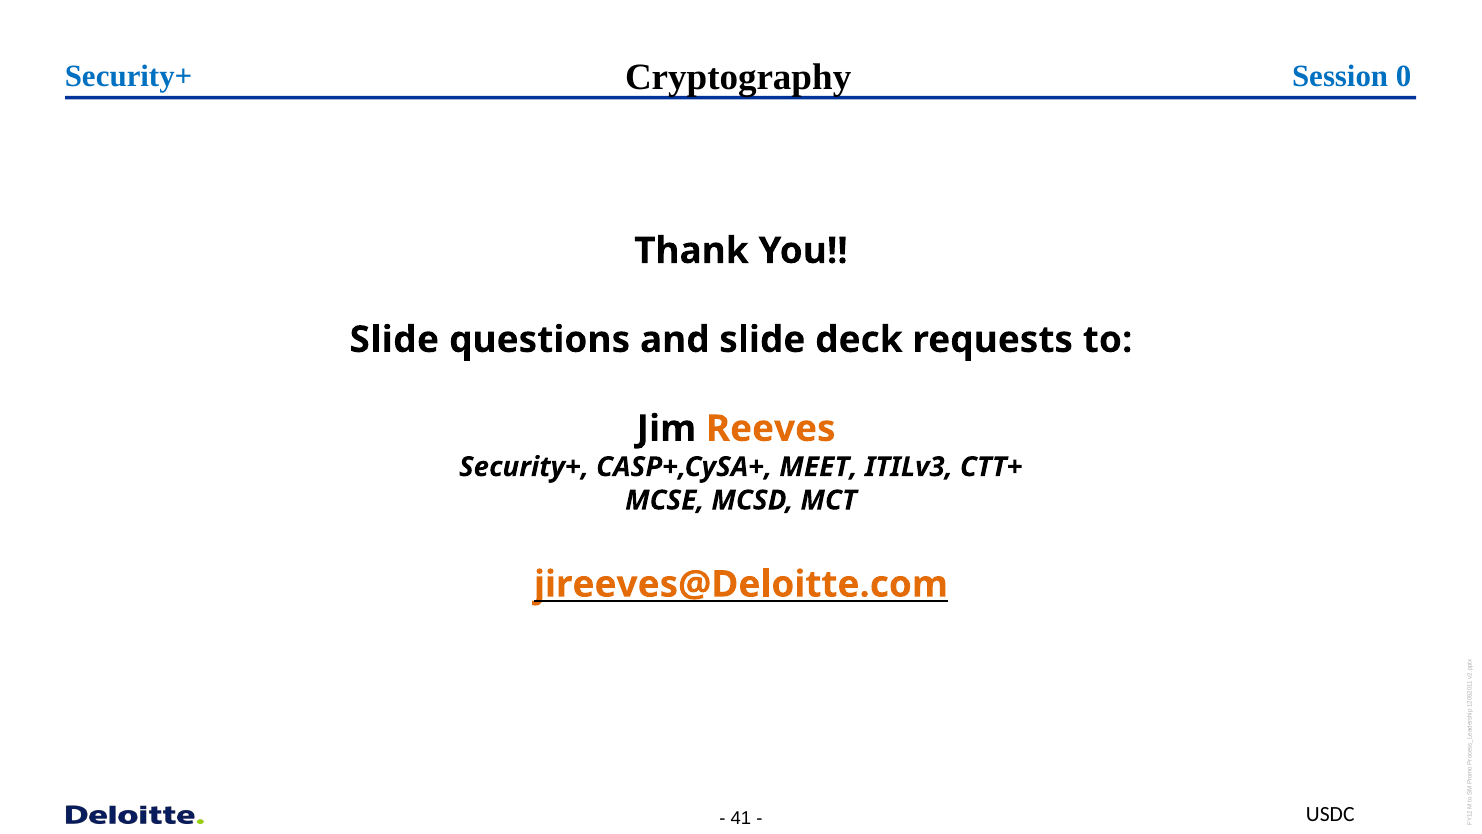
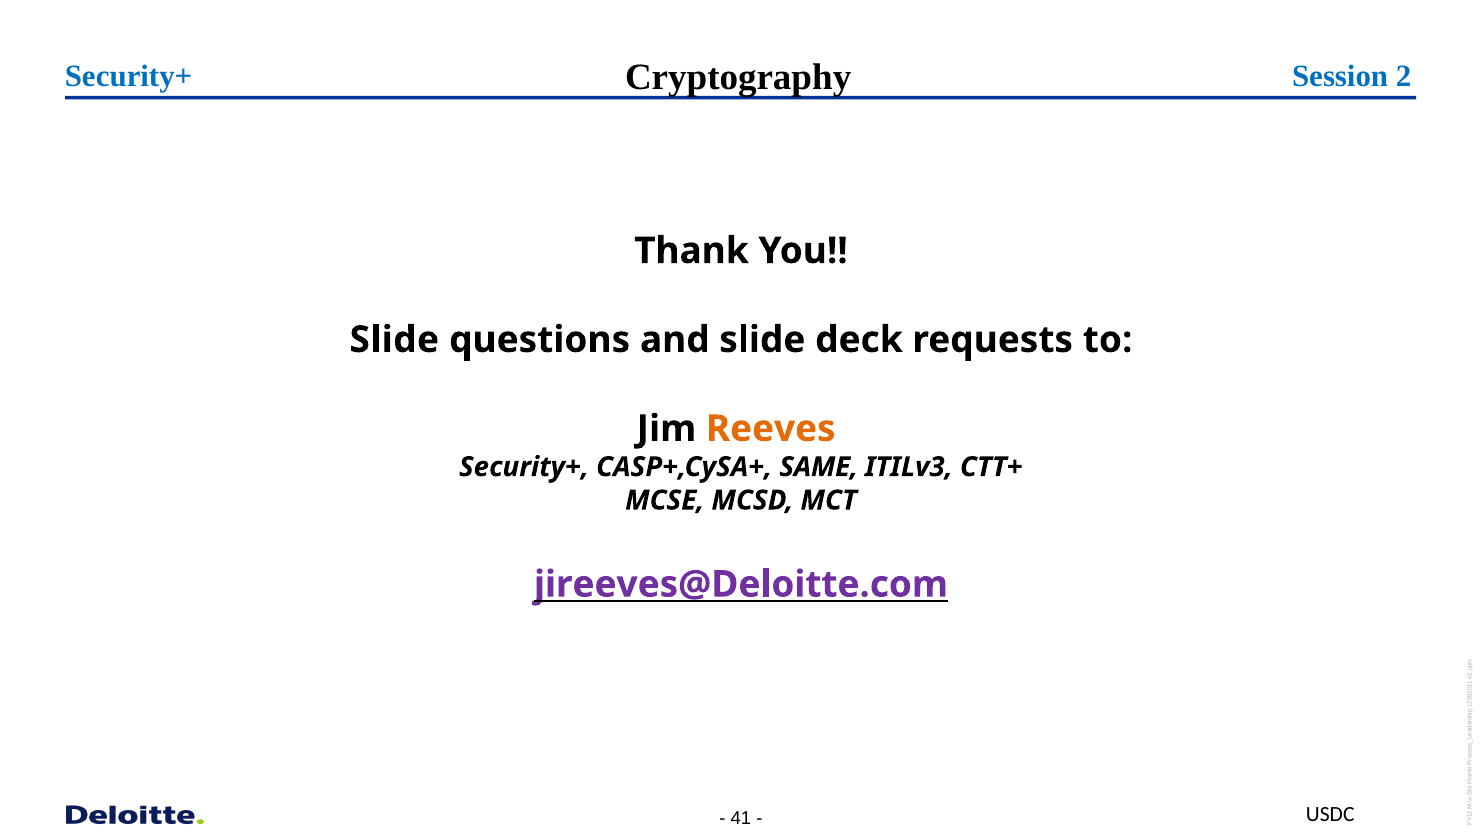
Session 0: 0 -> 2
MEET: MEET -> SAME
jireeves@Deloitte.com colour: orange -> purple
